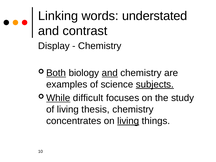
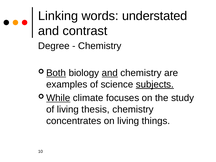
Display: Display -> Degree
difficult: difficult -> climate
living at (128, 121) underline: present -> none
